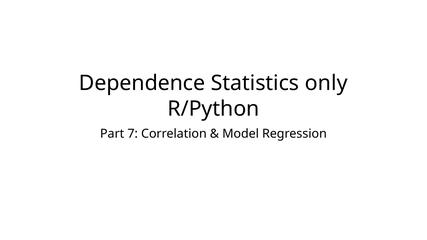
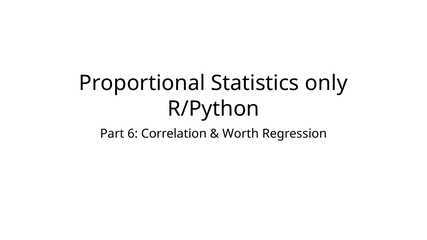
Dependence: Dependence -> Proportional
7: 7 -> 6
Model: Model -> Worth
